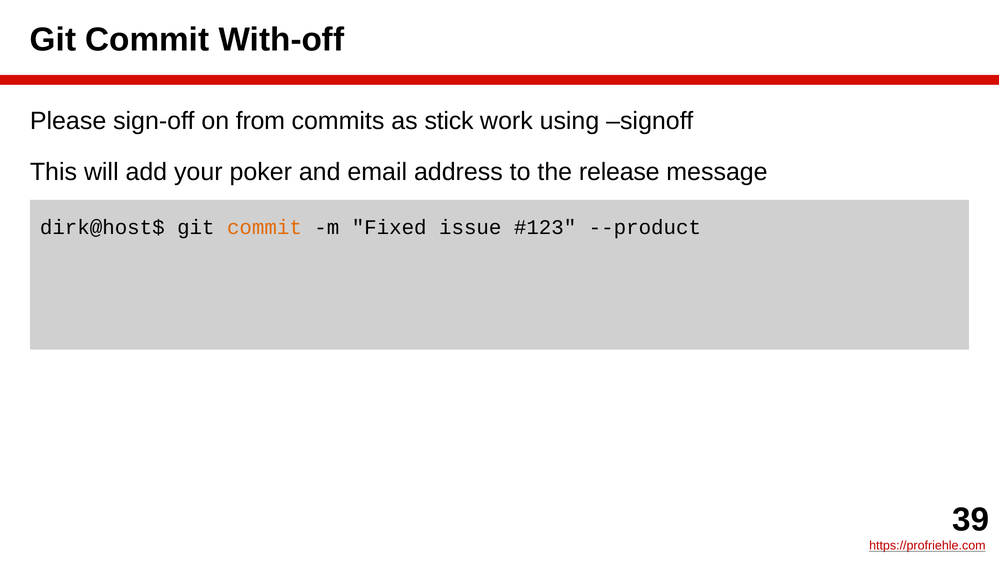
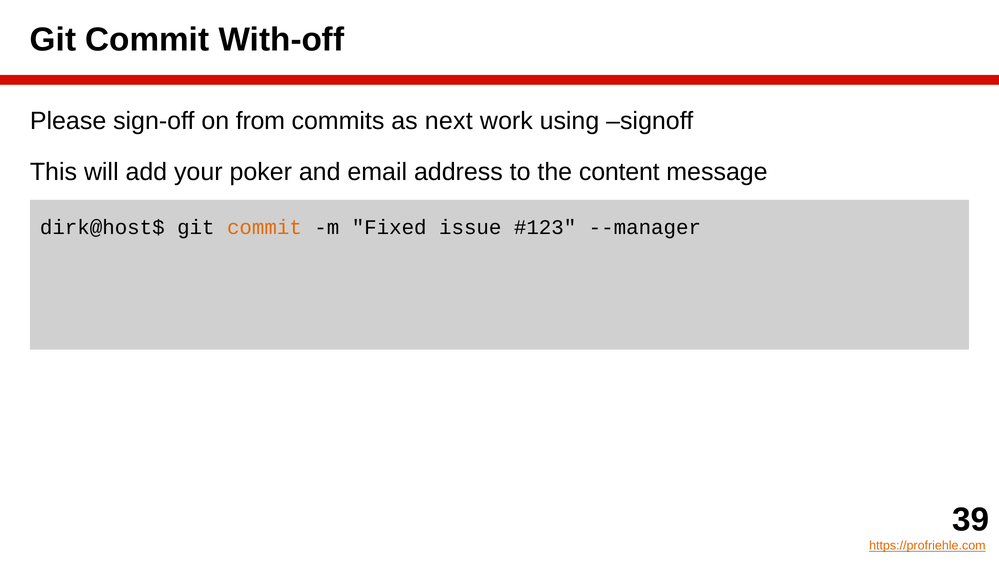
stick: stick -> next
release: release -> content
--product: --product -> --manager
https://profriehle.com colour: red -> orange
